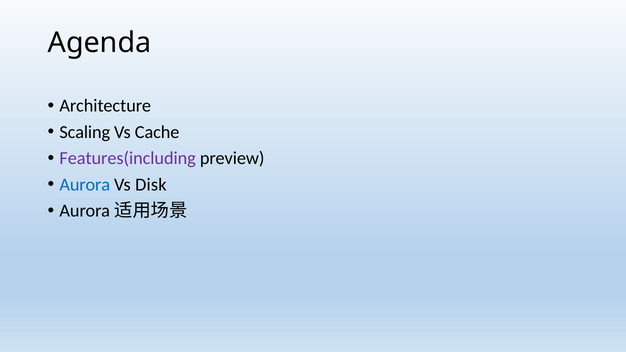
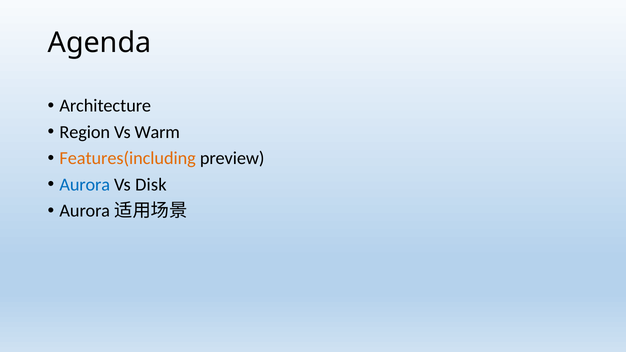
Scaling: Scaling -> Region
Cache: Cache -> Warm
Features(including colour: purple -> orange
